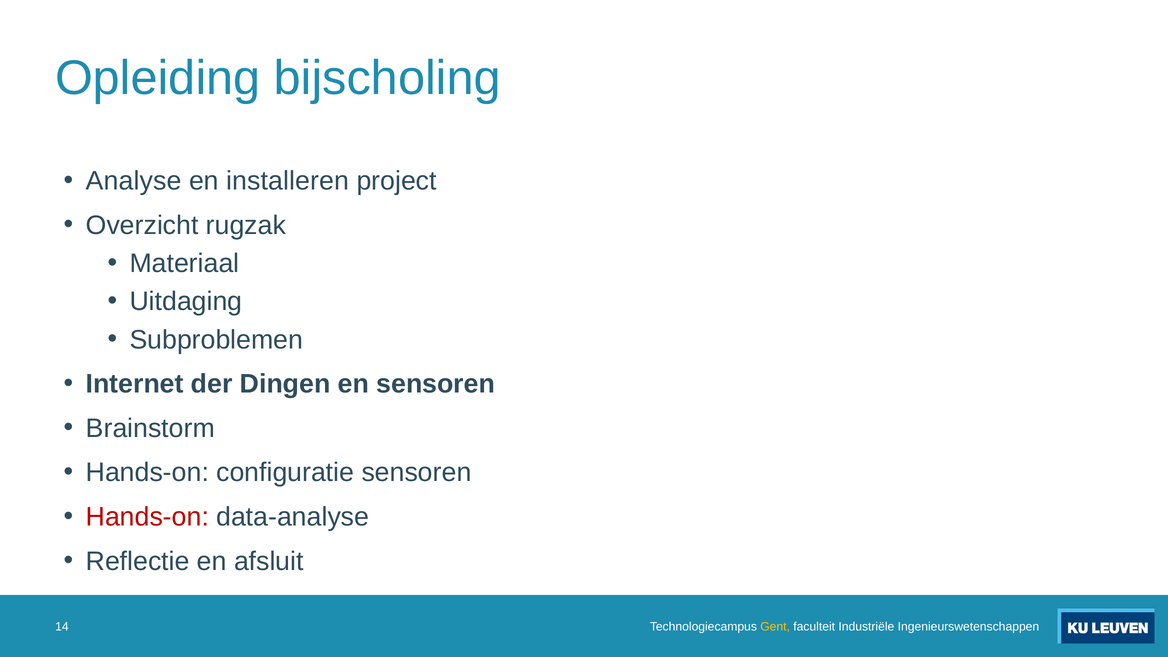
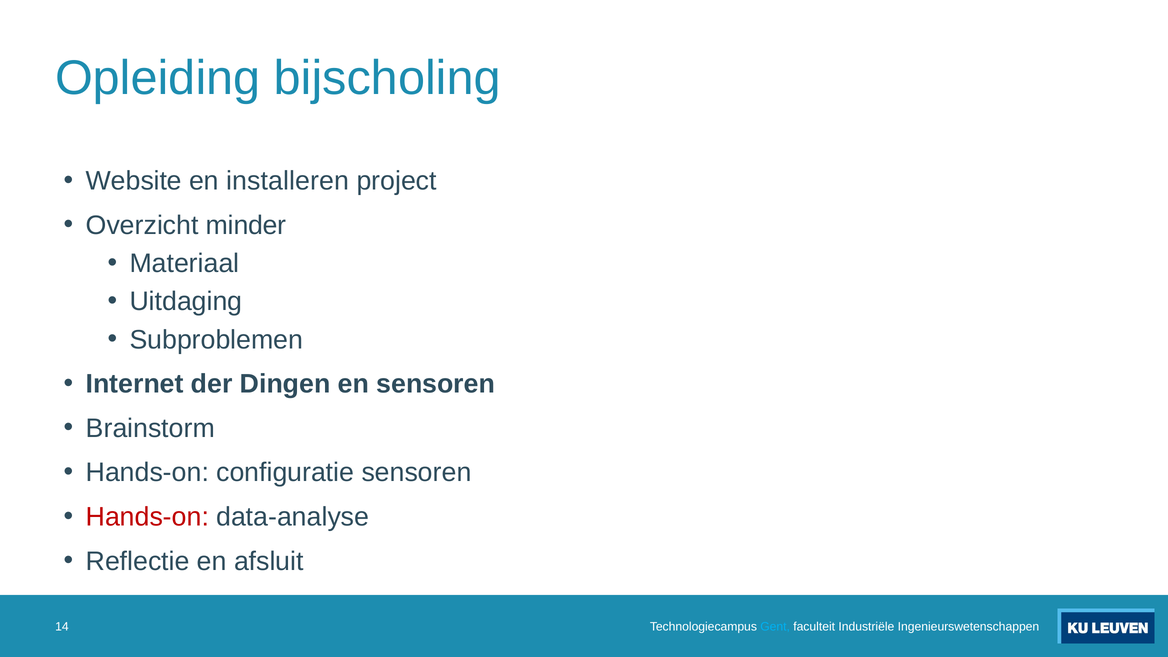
Analyse: Analyse -> Website
rugzak: rugzak -> minder
Gent colour: yellow -> light blue
